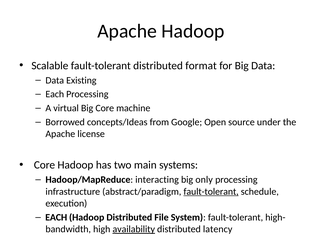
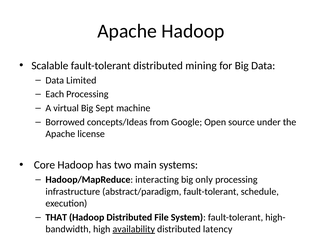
format: format -> mining
Existing: Existing -> Limited
Big Core: Core -> Sept
fault-tolerant at (211, 191) underline: present -> none
EACH at (56, 217): EACH -> THAT
